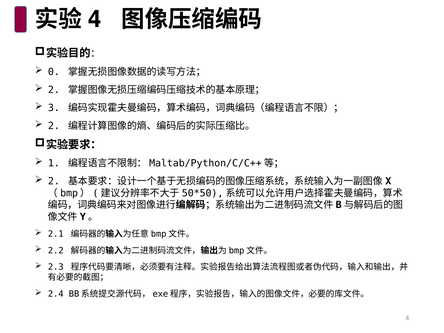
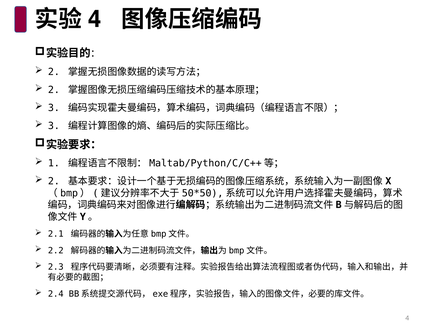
0 at (54, 72): 0 -> 2
2 at (54, 126): 2 -> 3
